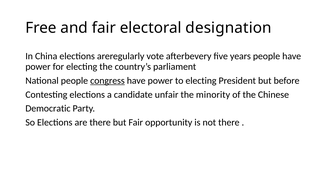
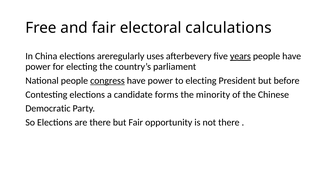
designation: designation -> calculations
vote: vote -> uses
years underline: none -> present
unfair: unfair -> forms
